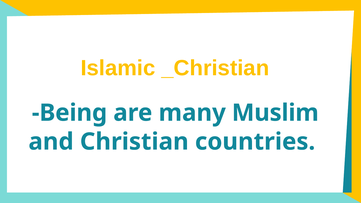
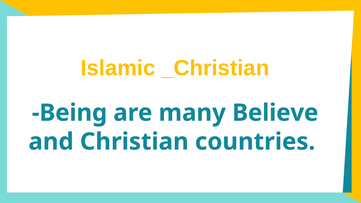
Muslim: Muslim -> Believe
